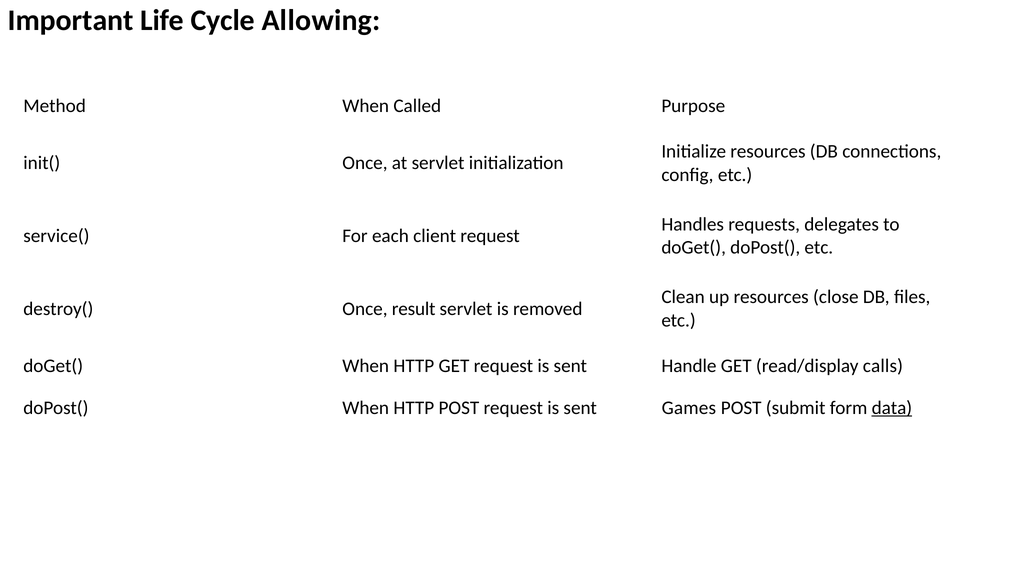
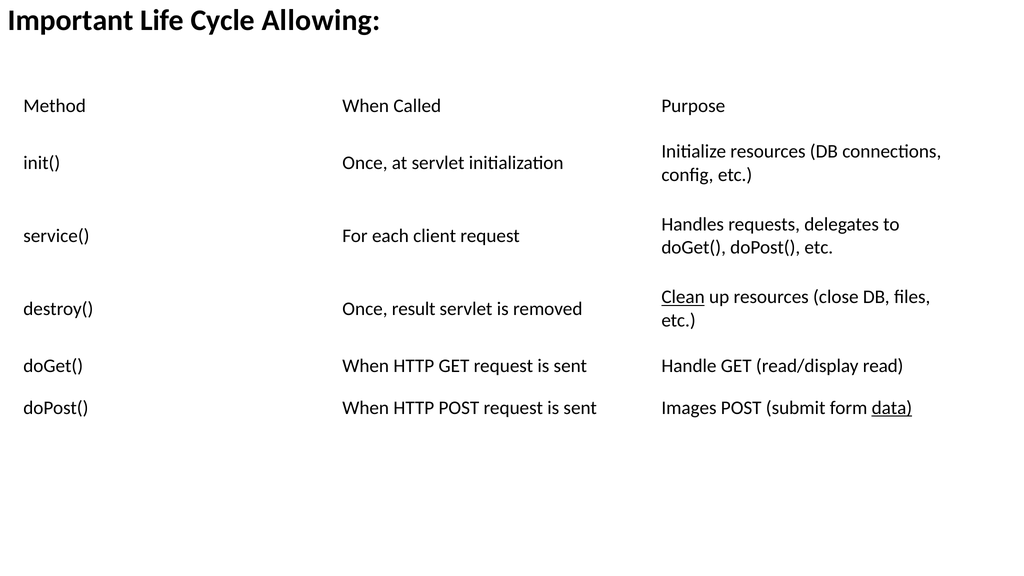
Clean underline: none -> present
calls: calls -> read
Games: Games -> Images
